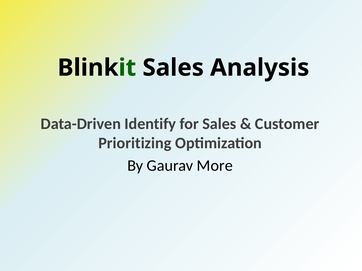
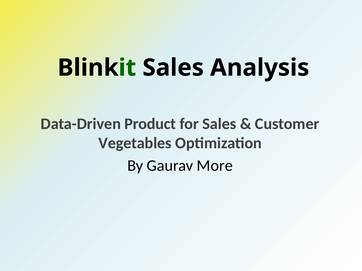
Identify: Identify -> Product
Prioritizing: Prioritizing -> Vegetables
